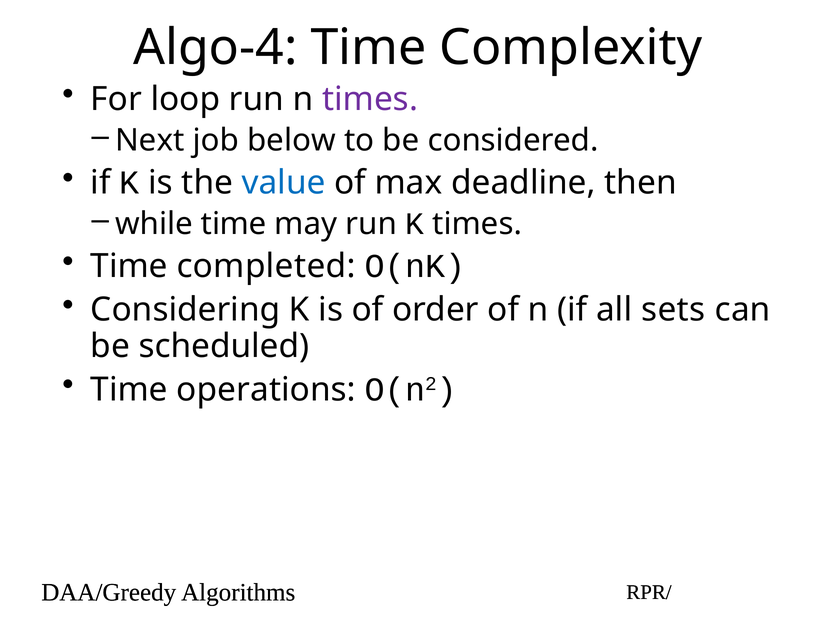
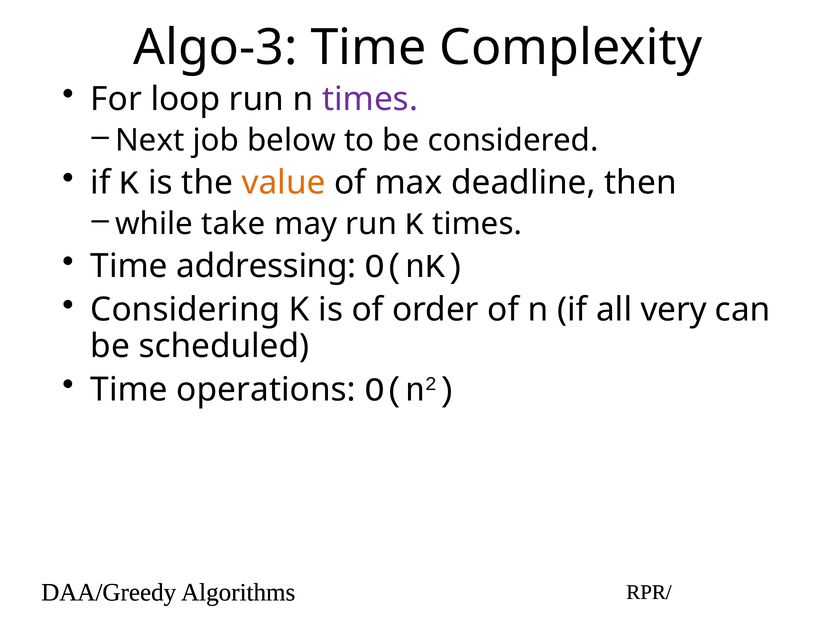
Algo-4: Algo-4 -> Algo-3
value colour: blue -> orange
while time: time -> take
completed: completed -> addressing
sets: sets -> very
